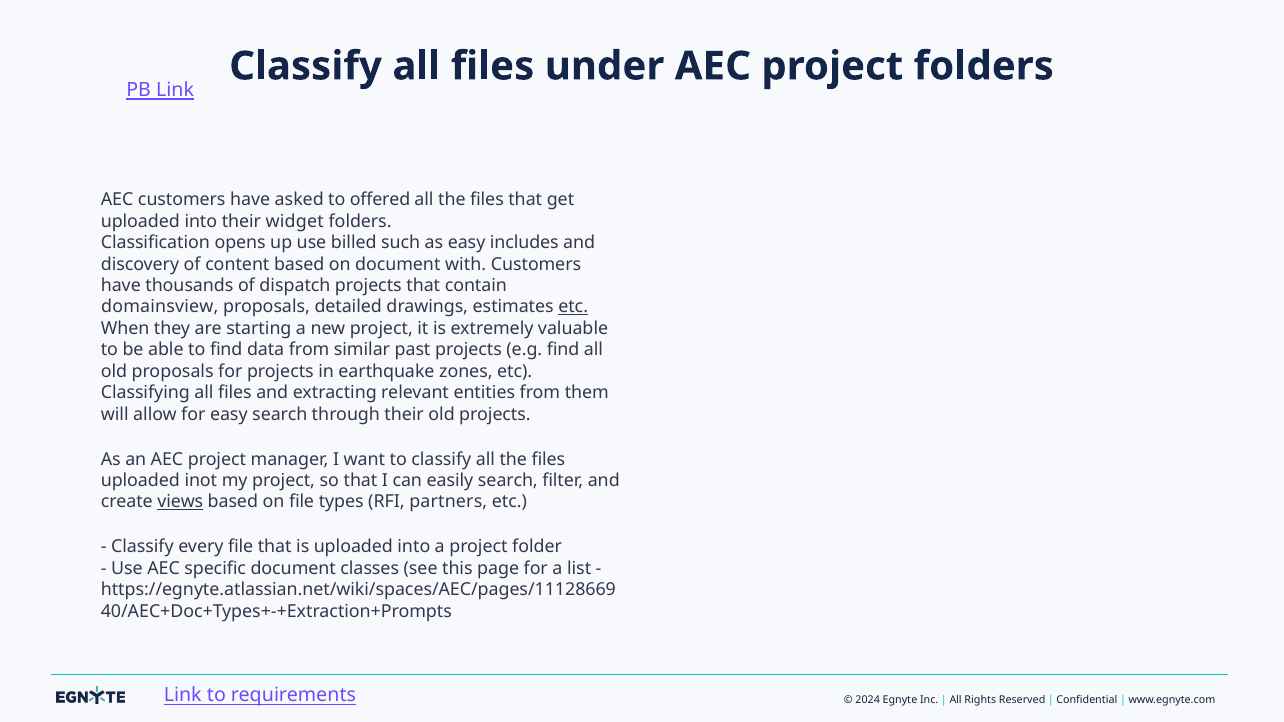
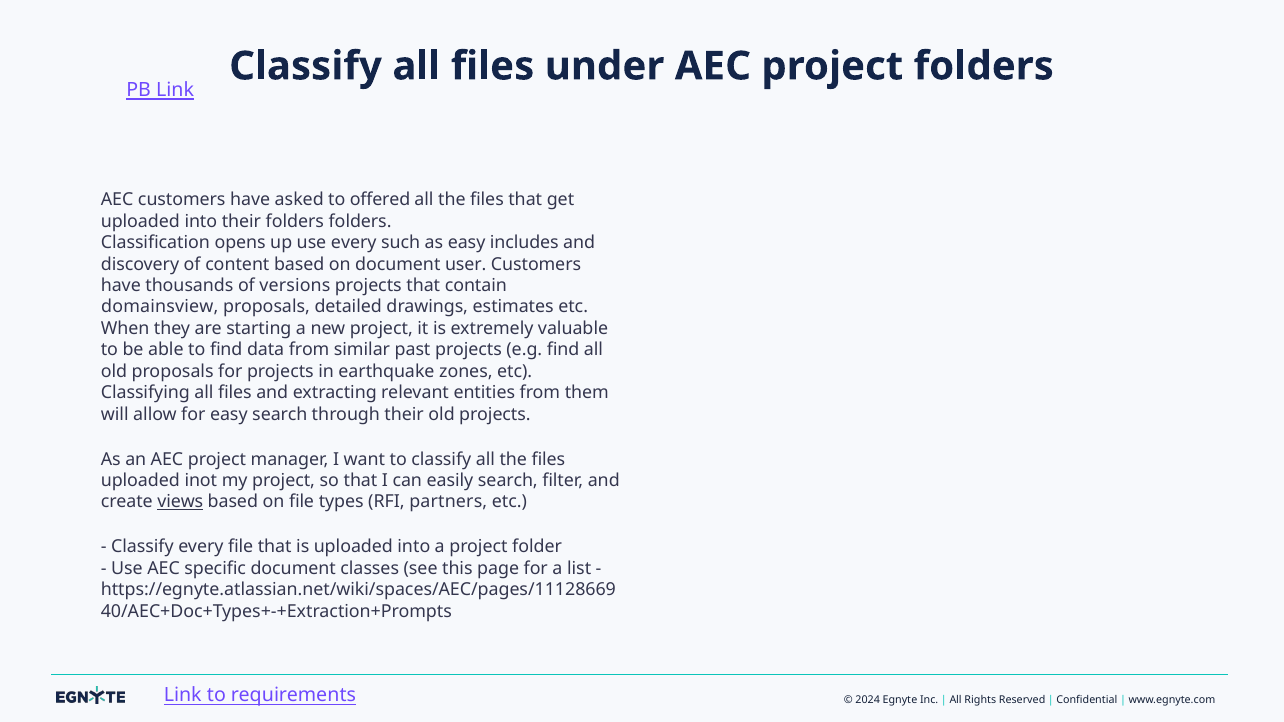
their widget: widget -> folders
use billed: billed -> every
with: with -> user
dispatch: dispatch -> versions
etc at (573, 307) underline: present -> none
